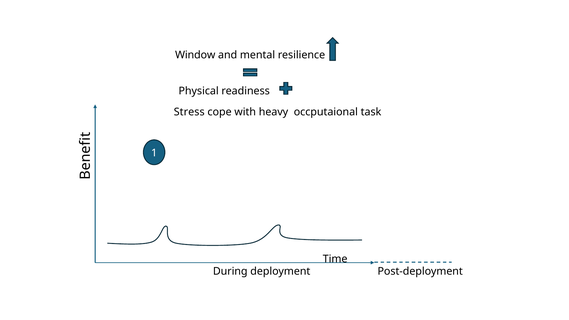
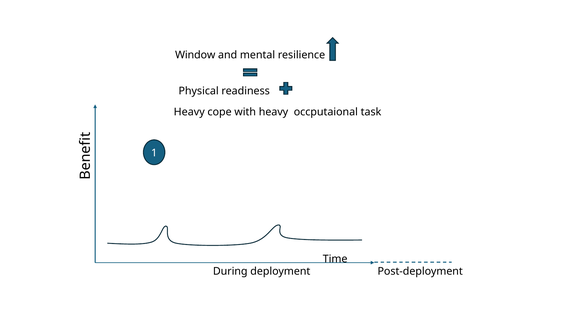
Stress at (189, 112): Stress -> Heavy
